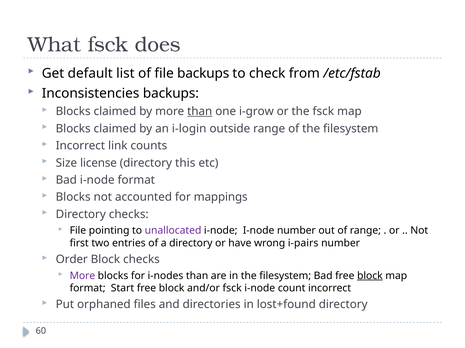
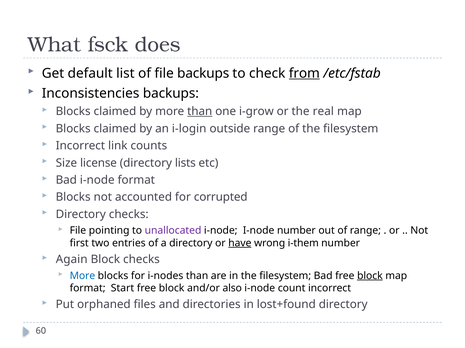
from underline: none -> present
the fsck: fsck -> real
this: this -> lists
mappings: mappings -> corrupted
have underline: none -> present
i-pairs: i-pairs -> i-them
Order: Order -> Again
More at (82, 276) colour: purple -> blue
and/or fsck: fsck -> also
